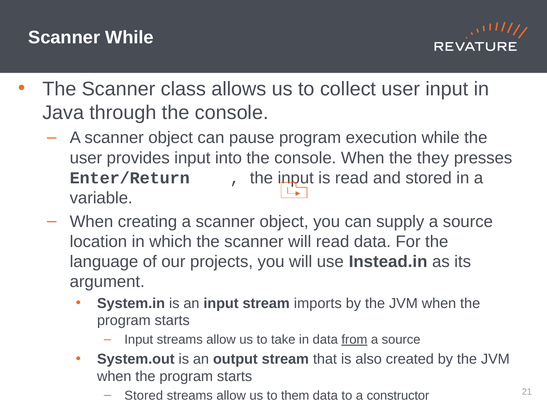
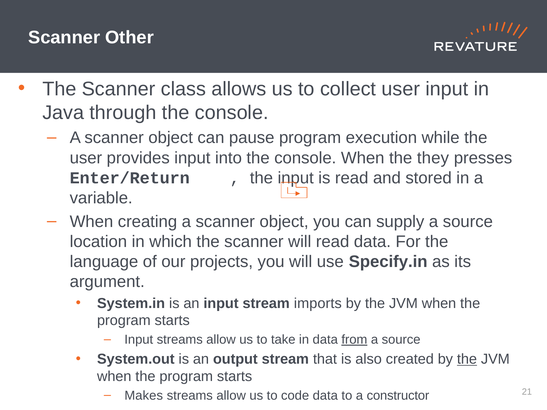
Scanner While: While -> Other
Instead.in: Instead.in -> Specify.in
the at (467, 359) underline: none -> present
Stored at (144, 396): Stored -> Makes
them: them -> code
